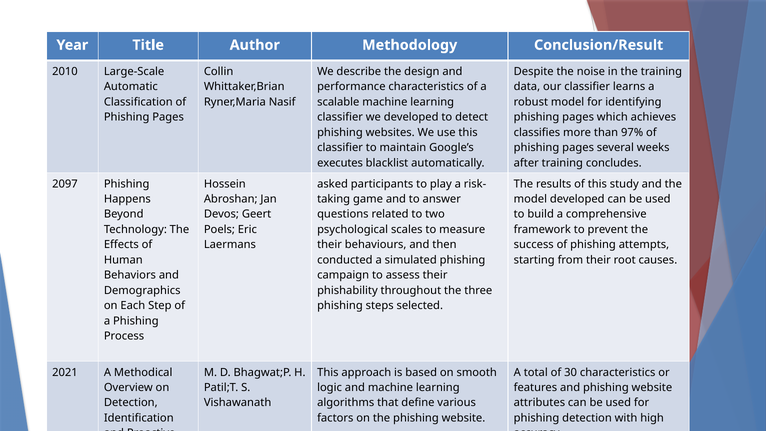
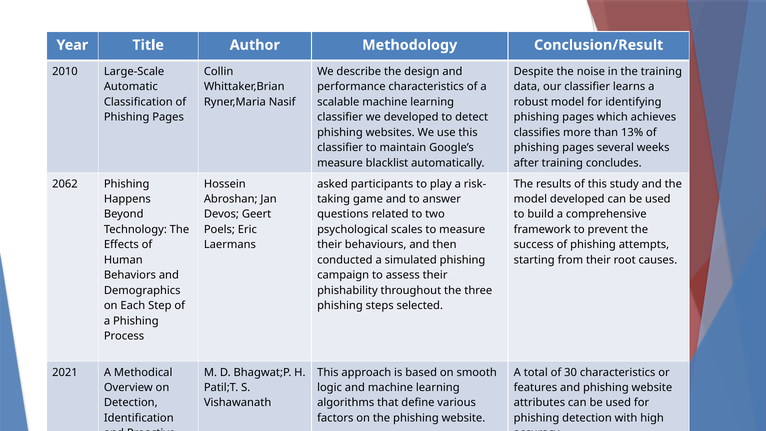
97%: 97% -> 13%
executes at (340, 163): executes -> measure
2097: 2097 -> 2062
